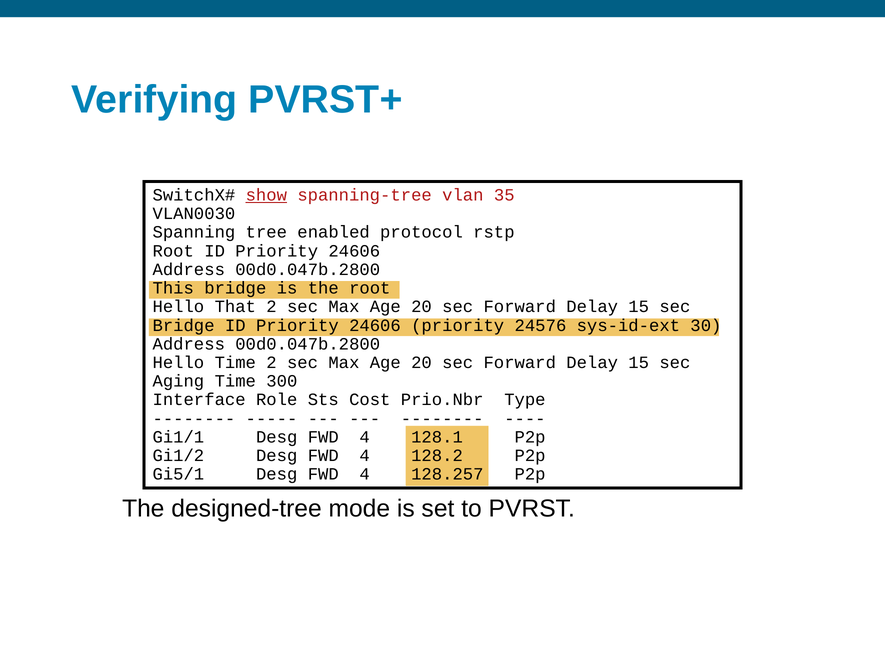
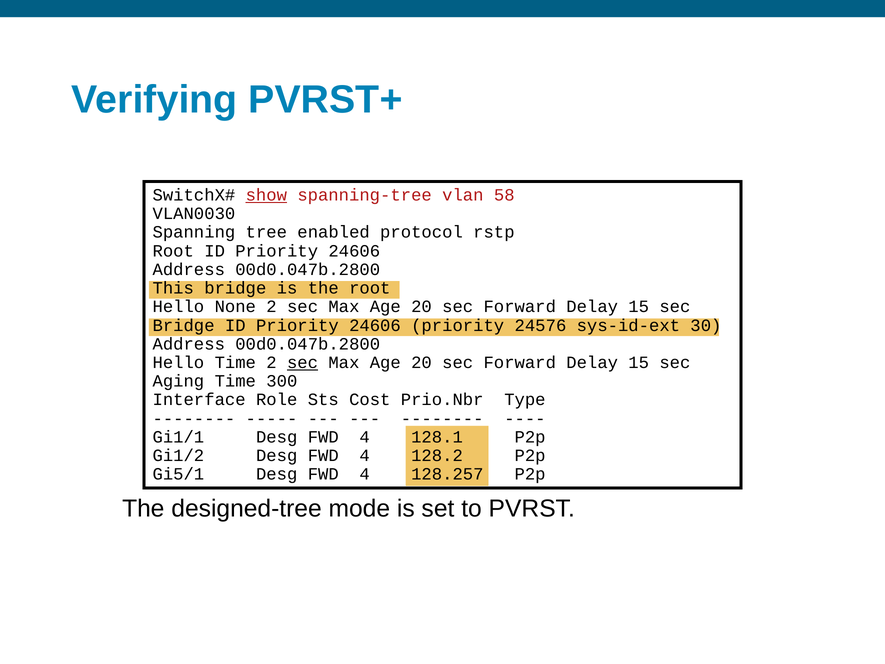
35: 35 -> 58
That: That -> None
sec at (303, 362) underline: none -> present
